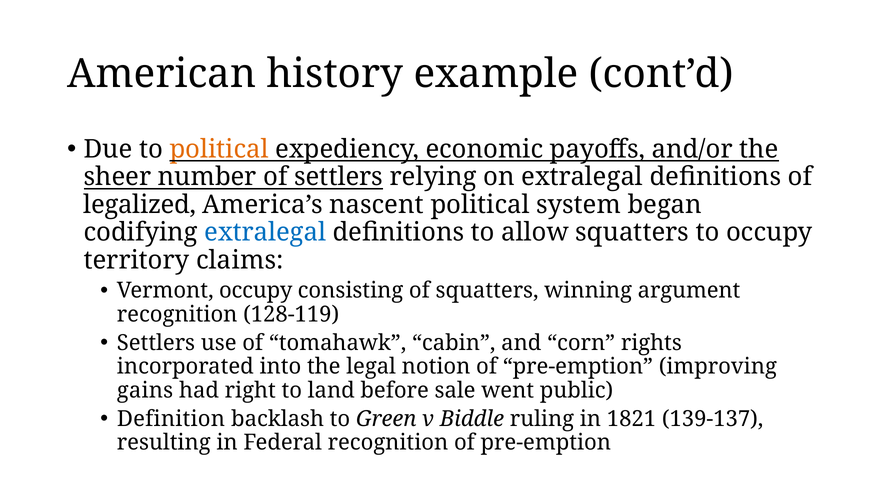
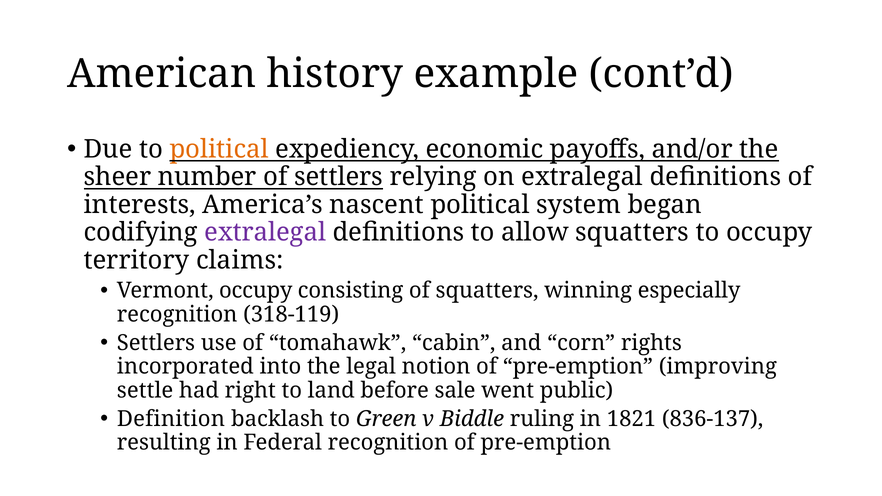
legalized: legalized -> interests
extralegal at (265, 232) colour: blue -> purple
argument: argument -> especially
128-119: 128-119 -> 318-119
gains: gains -> settle
139-137: 139-137 -> 836-137
